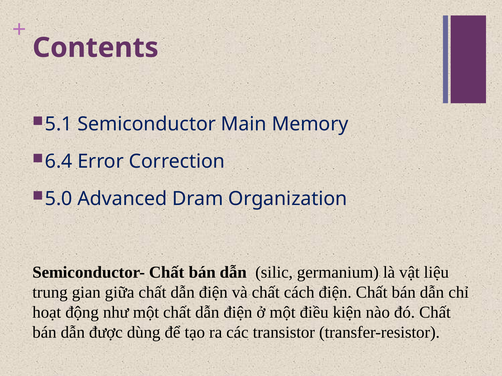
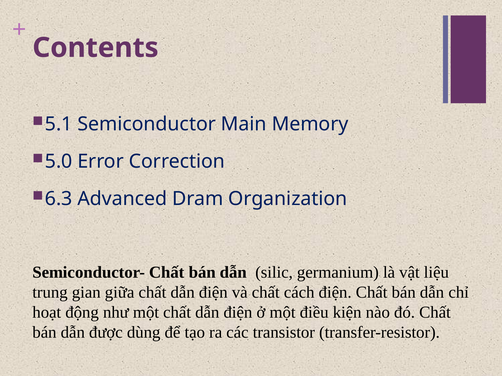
6.4: 6.4 -> 5.0
5.0: 5.0 -> 6.3
